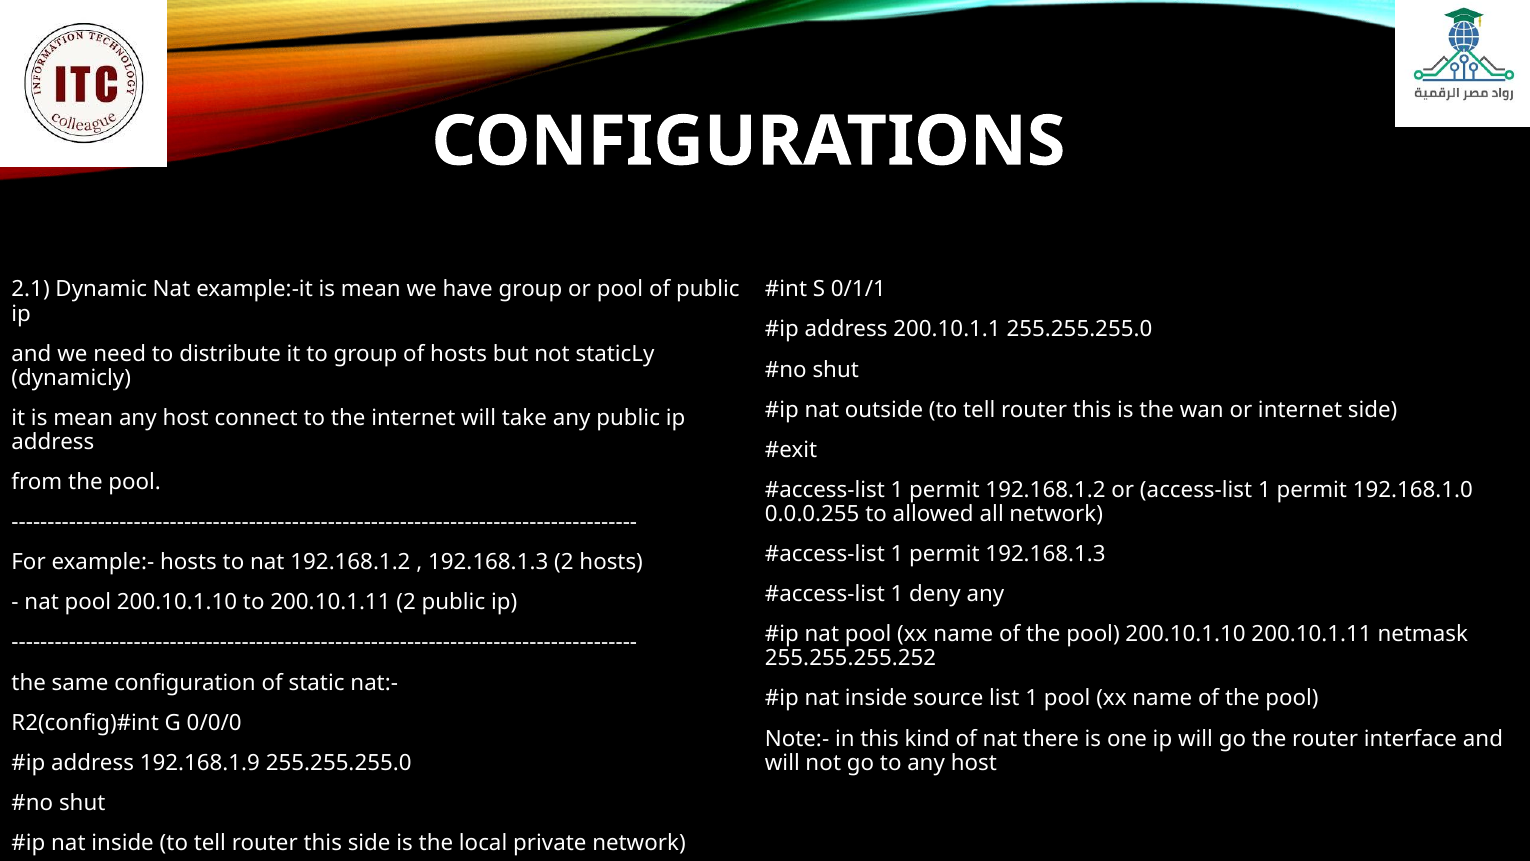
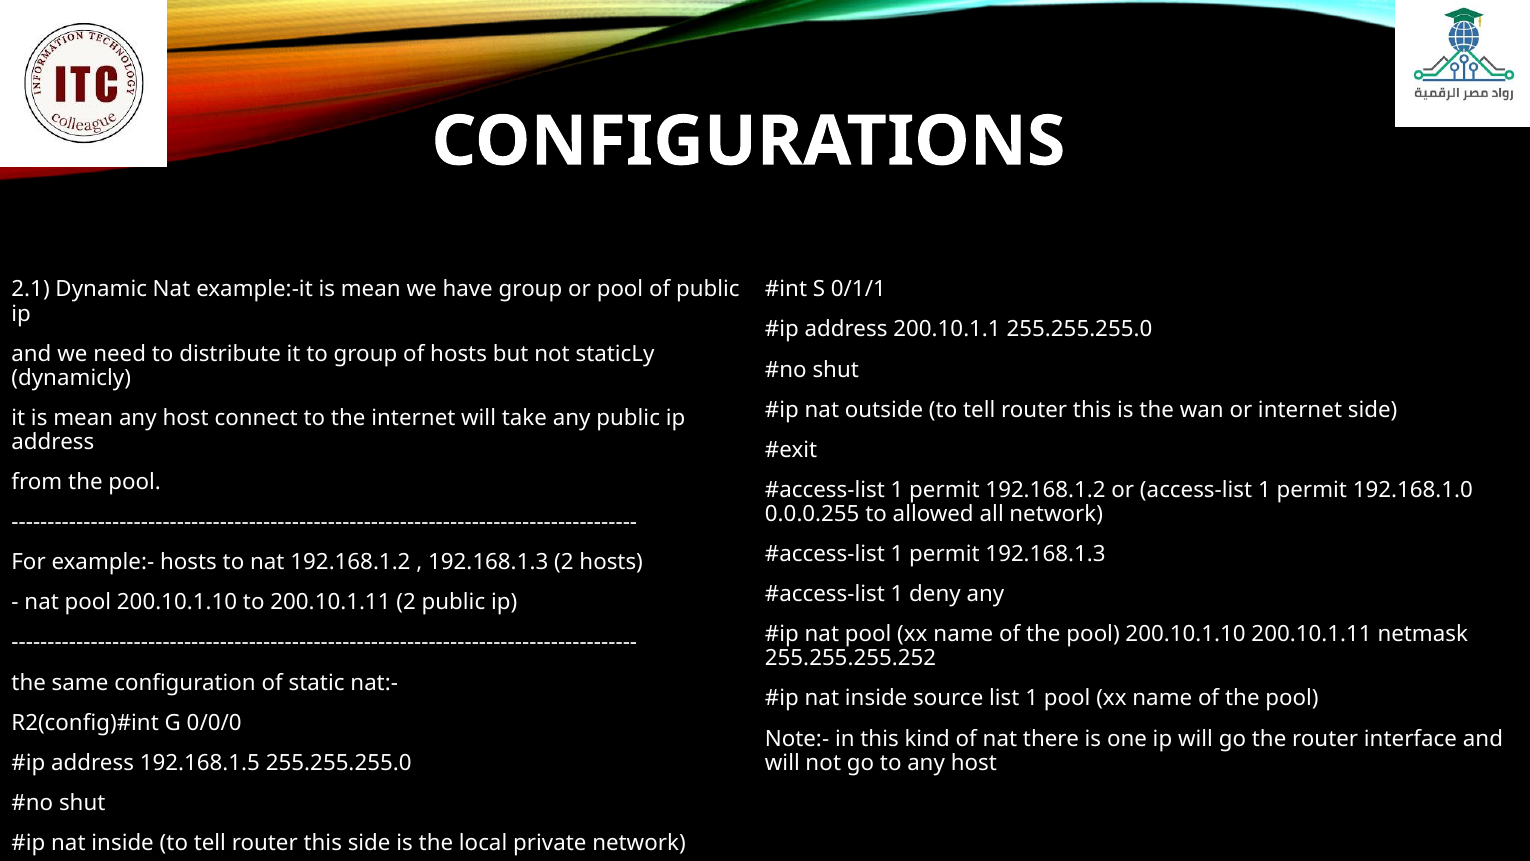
192.168.1.9: 192.168.1.9 -> 192.168.1.5
